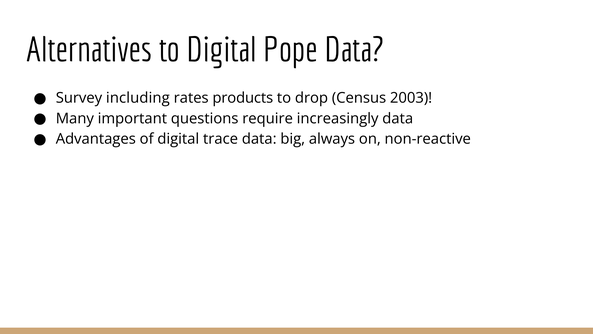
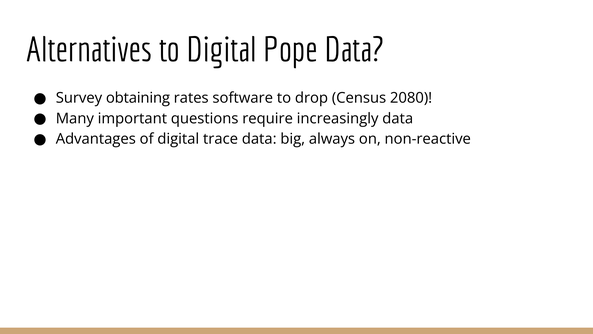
including: including -> obtaining
products: products -> software
2003: 2003 -> 2080
